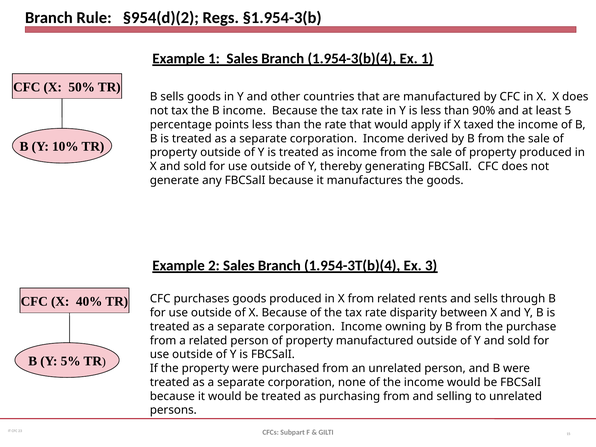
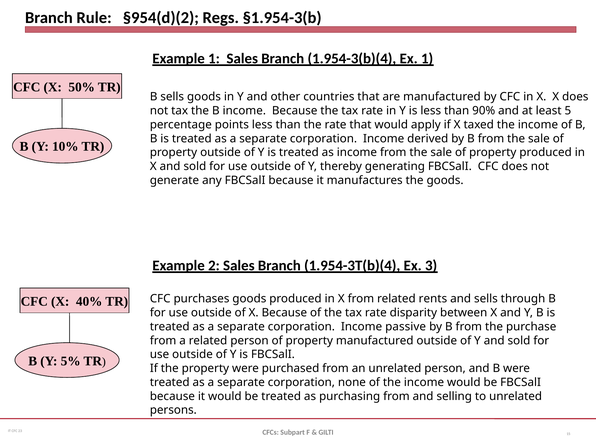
owning: owning -> passive
